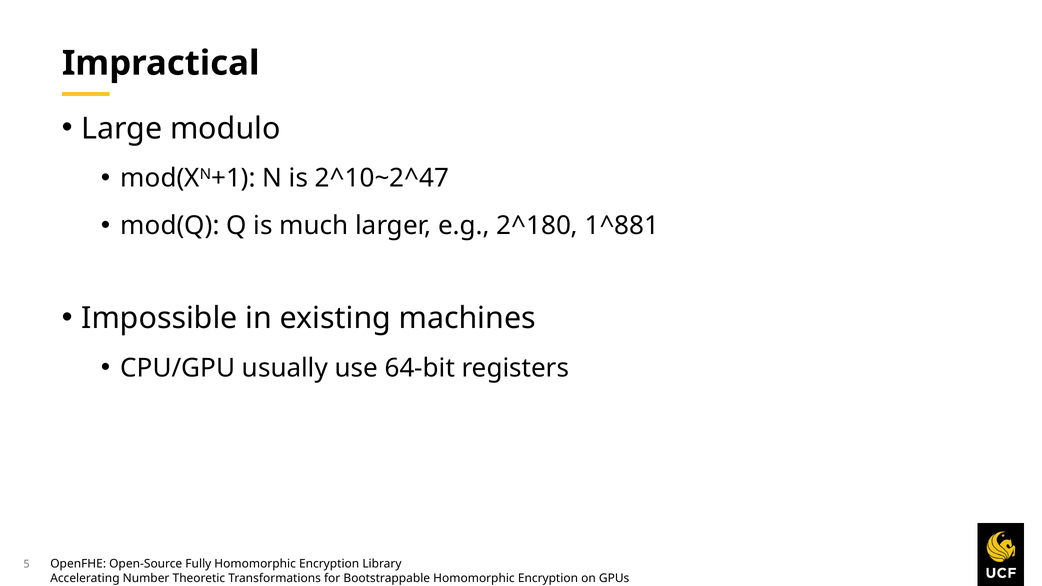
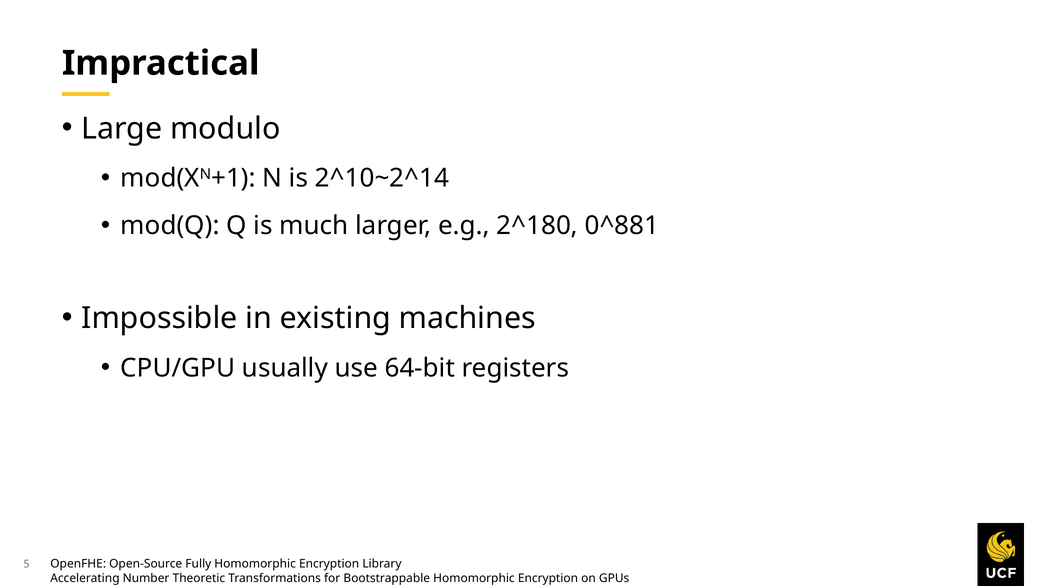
2^10~2^47: 2^10~2^47 -> 2^10~2^14
1^881: 1^881 -> 0^881
